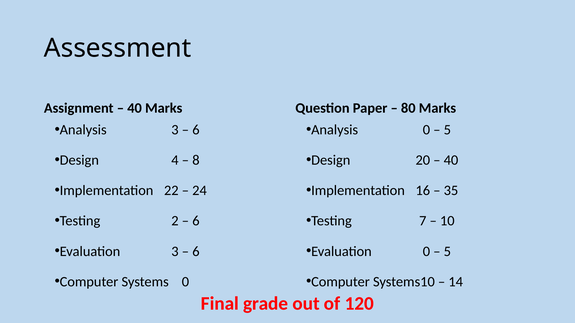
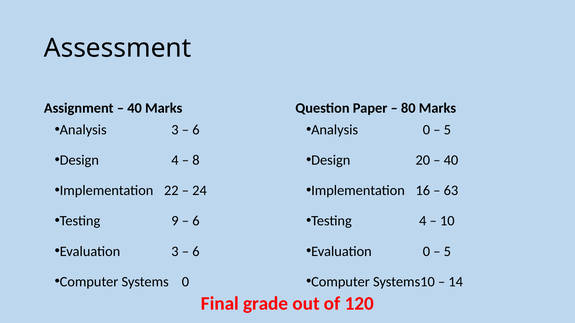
35: 35 -> 63
2: 2 -> 9
Testing 7: 7 -> 4
